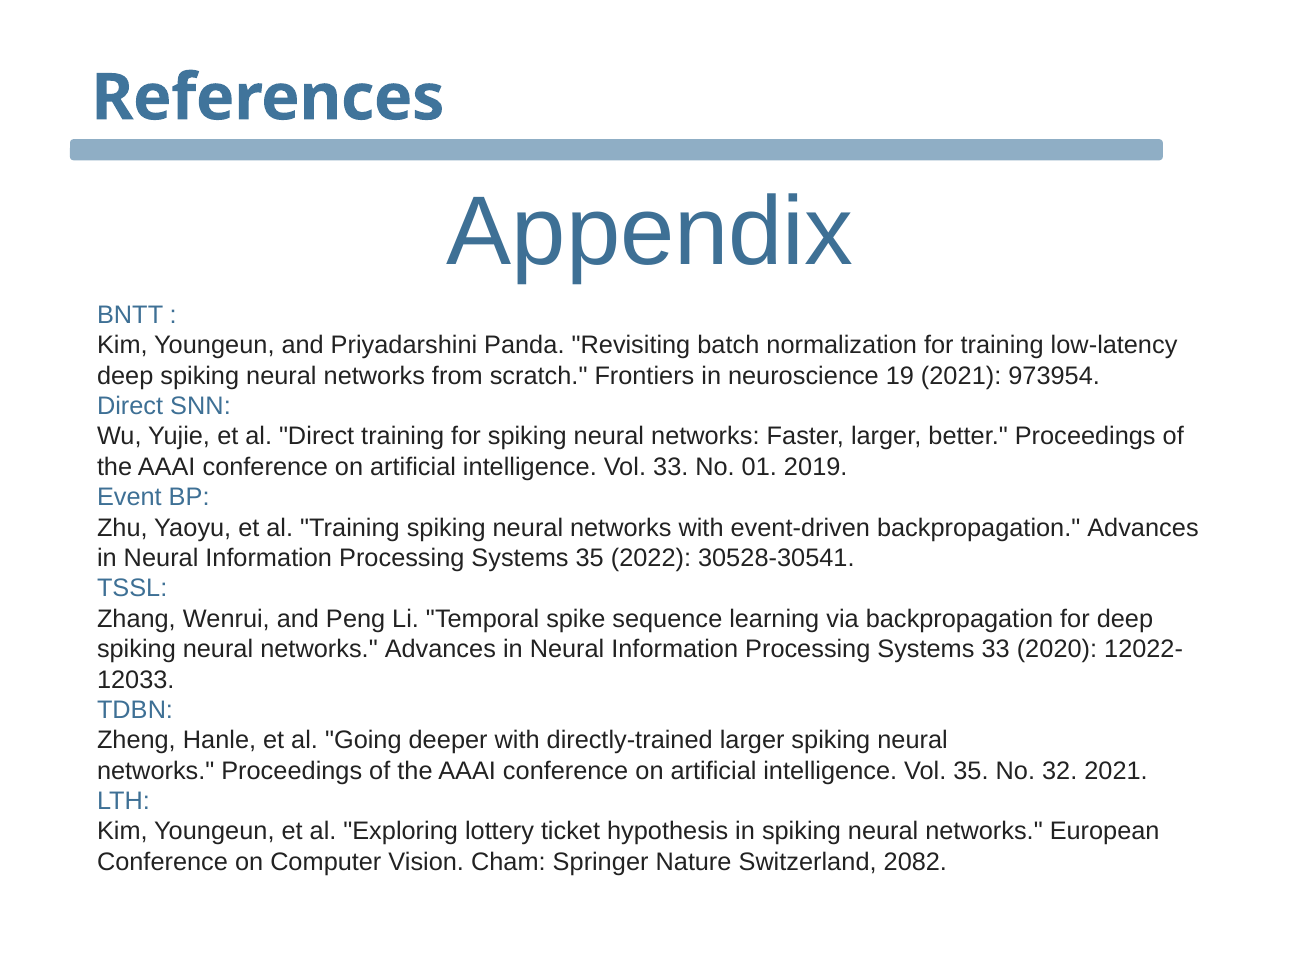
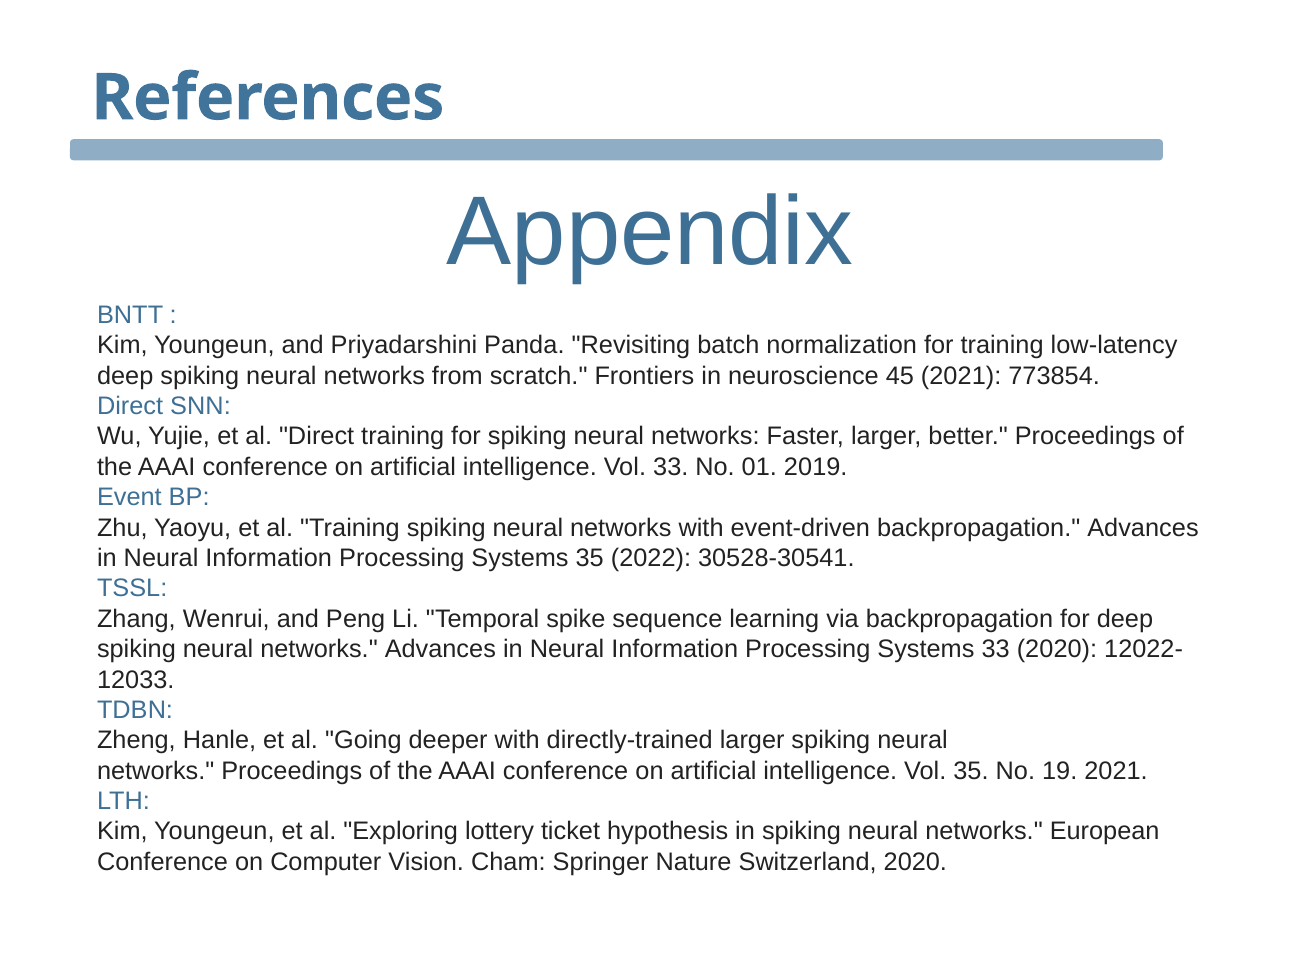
19: 19 -> 45
973954: 973954 -> 773854
32: 32 -> 19
Switzerland 2082: 2082 -> 2020
